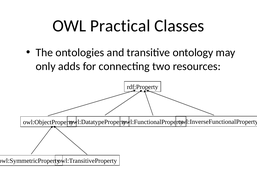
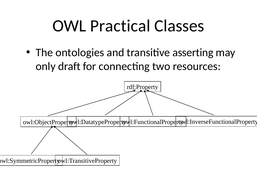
ontology: ontology -> asserting
adds: adds -> draft
